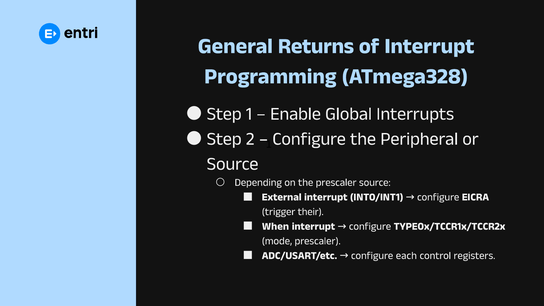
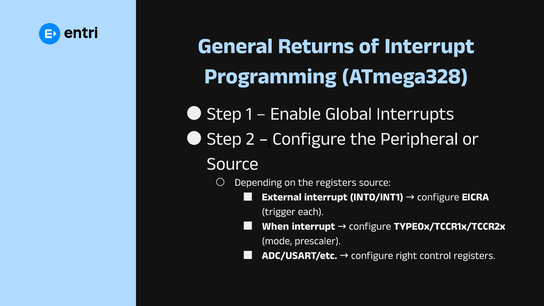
the prescaler: prescaler -> registers
their: their -> each
each: each -> right
